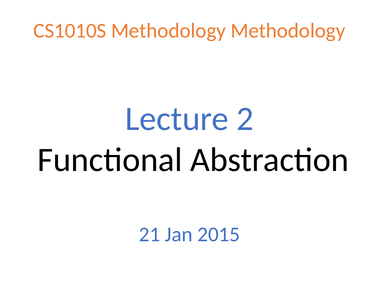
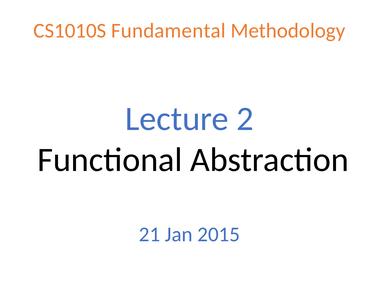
CS1010S Methodology: Methodology -> Fundamental
